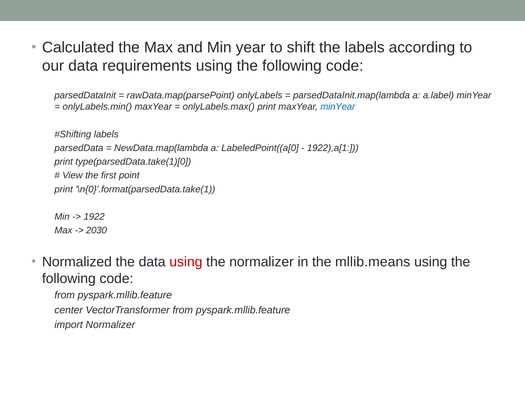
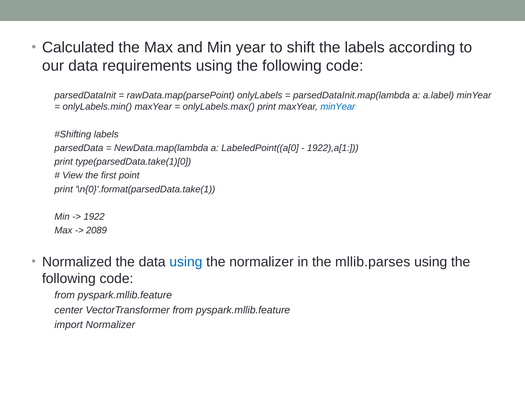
2030: 2030 -> 2089
using at (186, 262) colour: red -> blue
mllib.means: mllib.means -> mllib.parses
